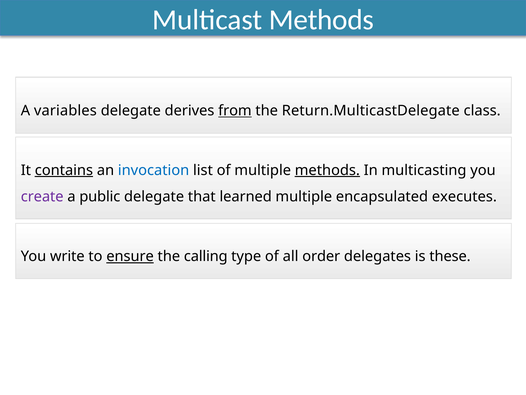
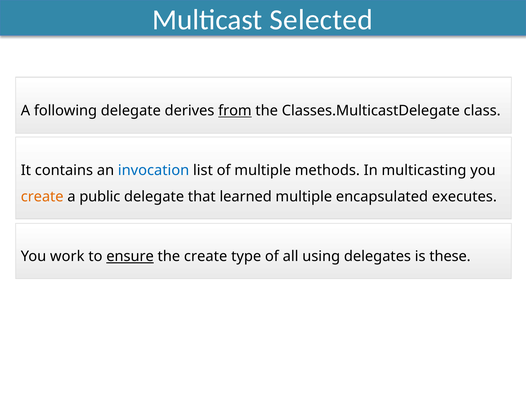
Multicast Methods: Methods -> Selected
variables: variables -> following
Return.MulticastDelegate: Return.MulticastDelegate -> Classes.MulticastDelegate
contains underline: present -> none
methods at (327, 170) underline: present -> none
create at (42, 196) colour: purple -> orange
write: write -> work
the calling: calling -> create
order: order -> using
